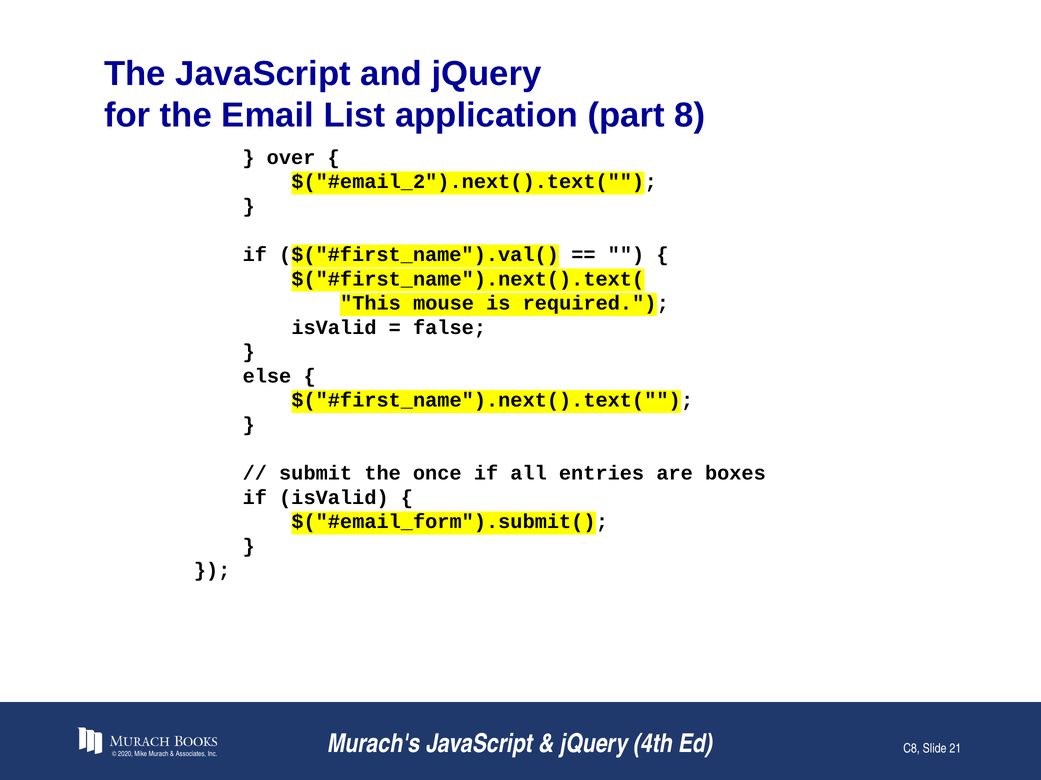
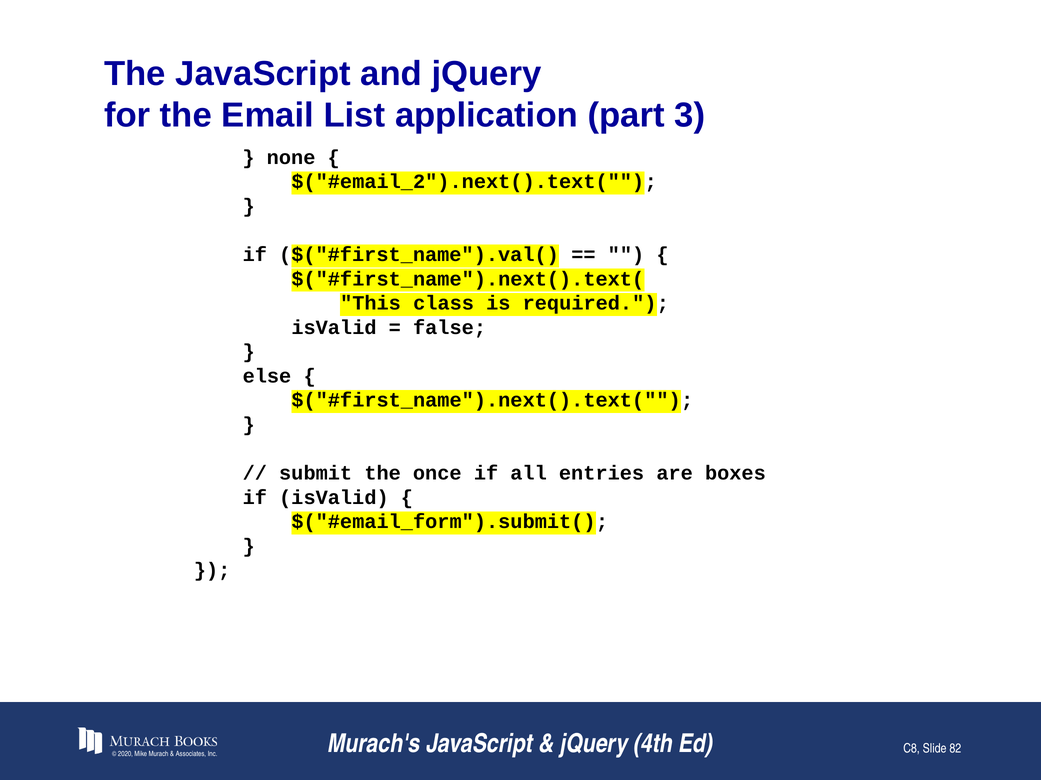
8: 8 -> 3
over: over -> none
mouse: mouse -> class
21: 21 -> 82
